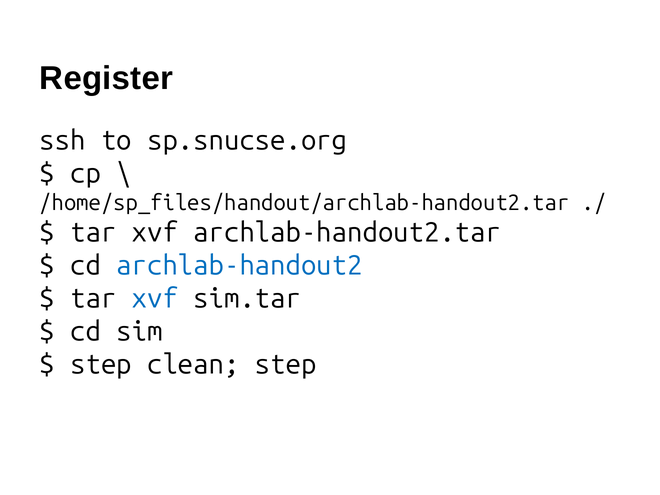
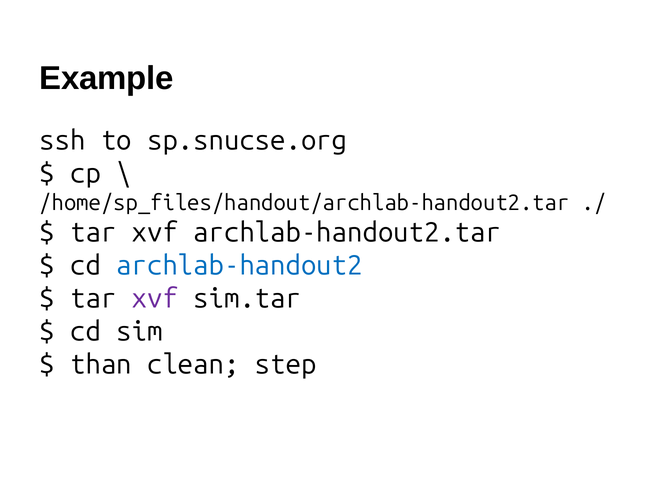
Register: Register -> Example
xvf at (155, 299) colour: blue -> purple
step at (101, 365): step -> than
